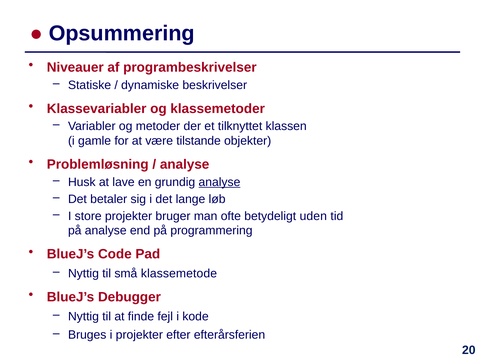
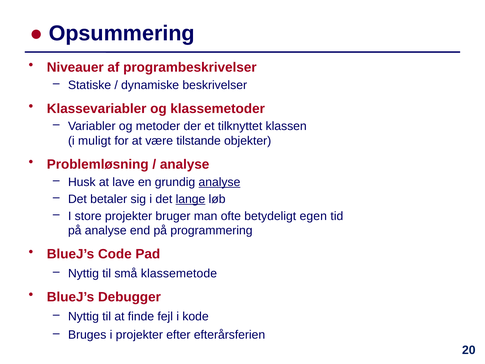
gamle: gamle -> muligt
lange underline: none -> present
uden: uden -> egen
